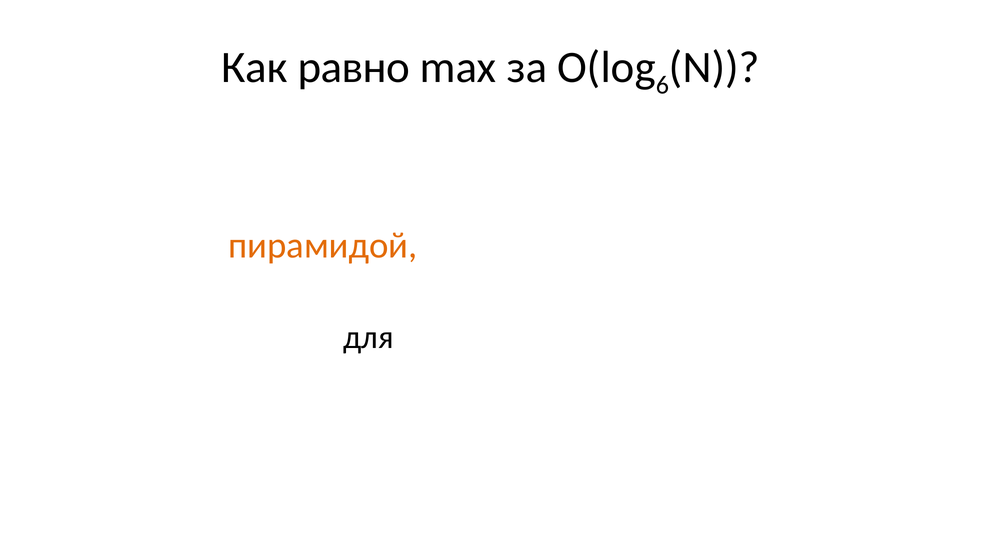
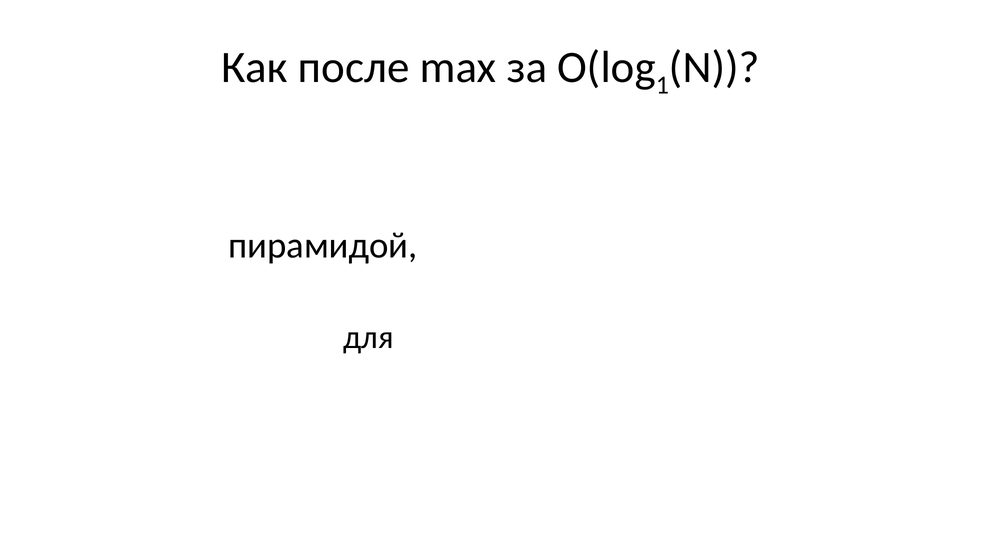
равно: равно -> после
6 at (662, 85): 6 -> 1
пирамидой colour: orange -> black
